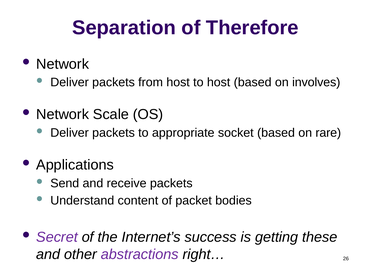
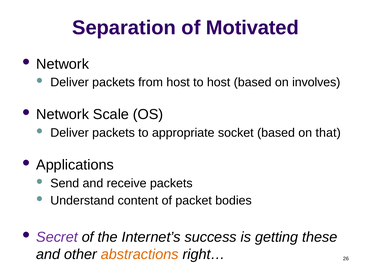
Therefore: Therefore -> Motivated
rare: rare -> that
abstractions colour: purple -> orange
